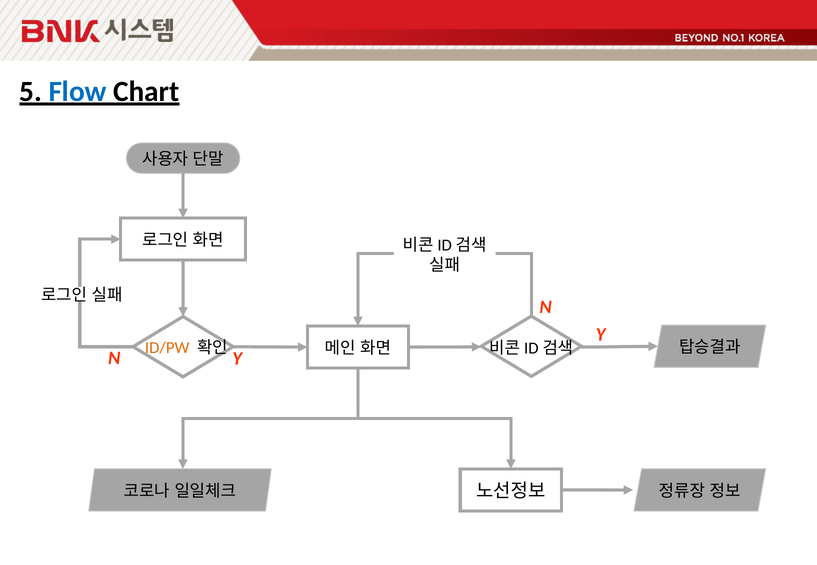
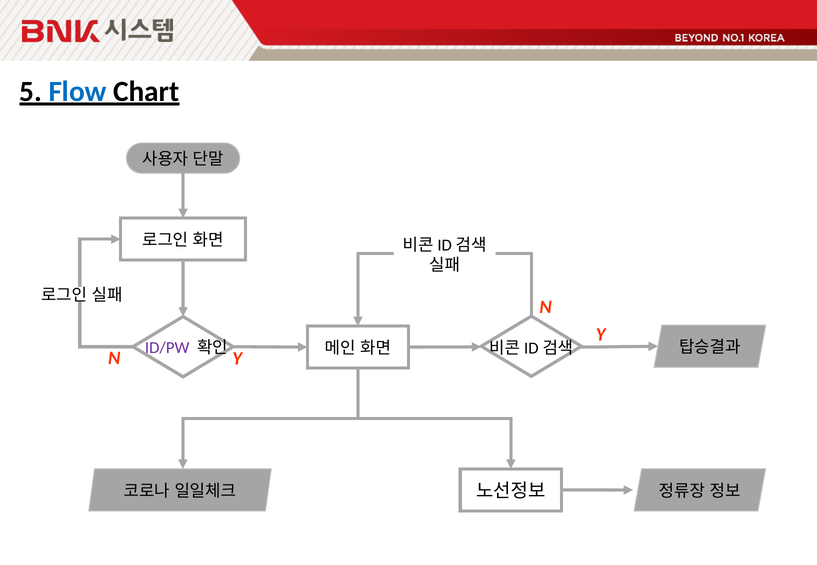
ID/PW colour: orange -> purple
